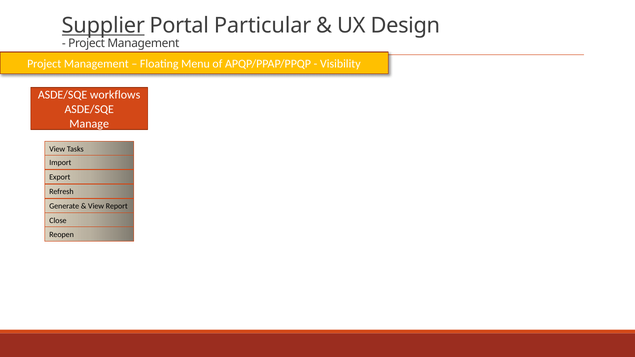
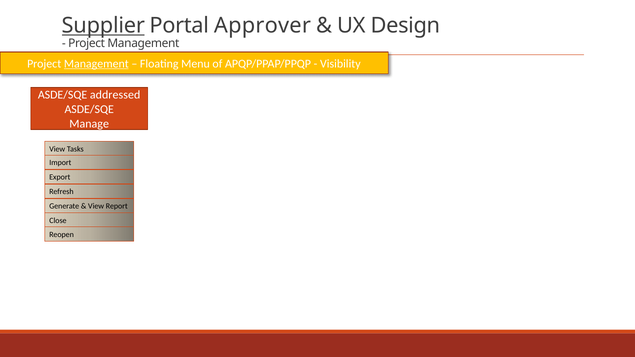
Particular: Particular -> Approver
Management at (96, 64) underline: none -> present
workflows: workflows -> addressed
